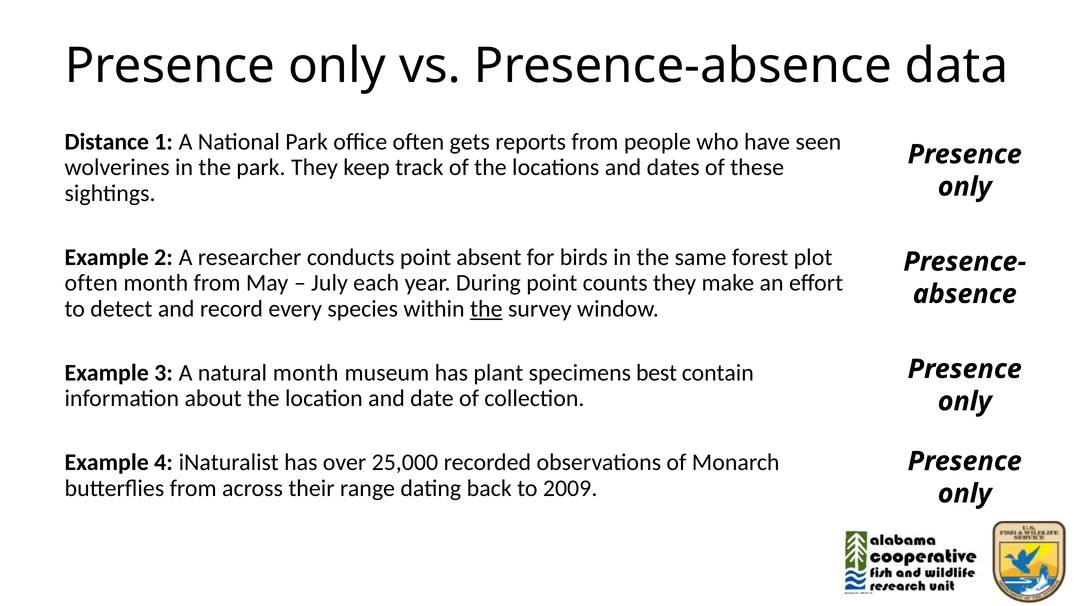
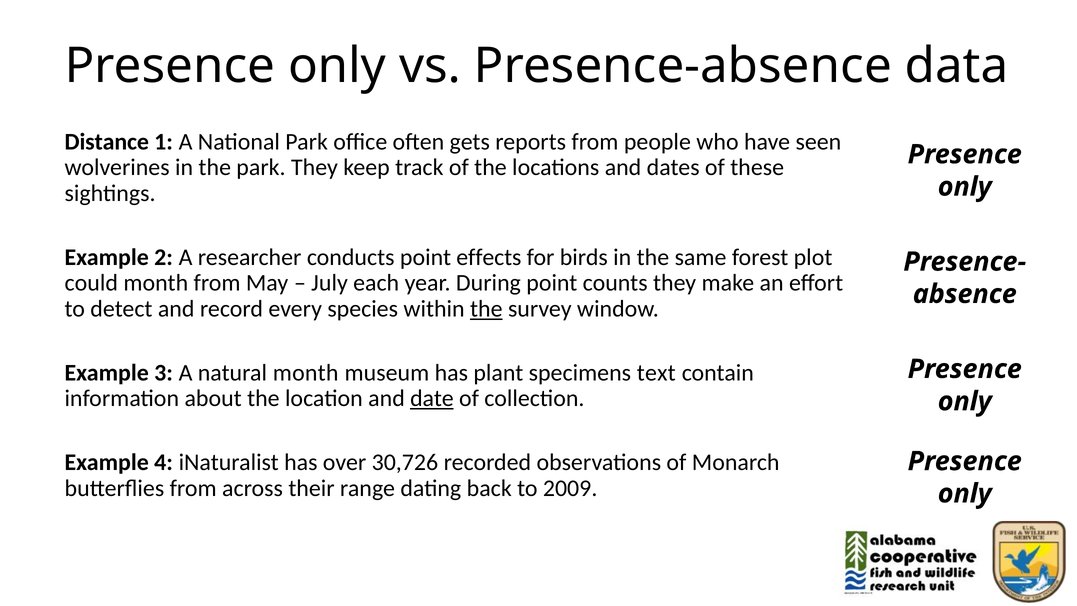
absent: absent -> effects
often at (91, 283): often -> could
best: best -> text
date underline: none -> present
25,000: 25,000 -> 30,726
